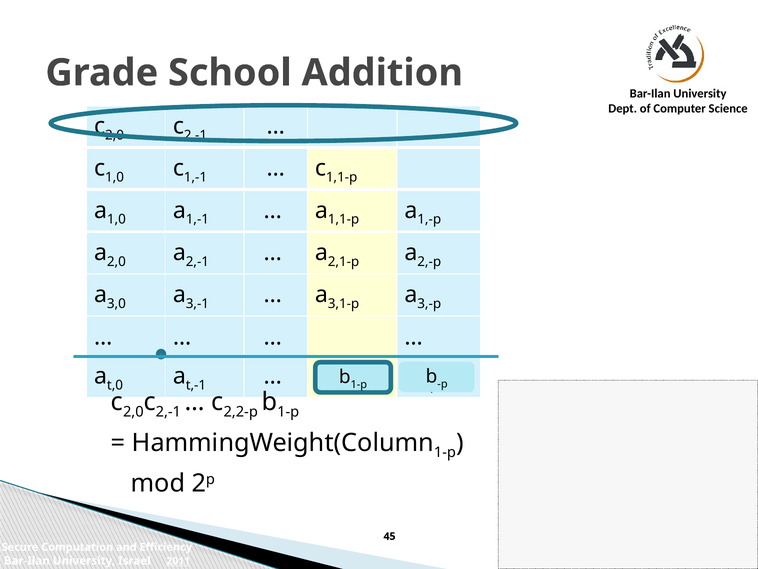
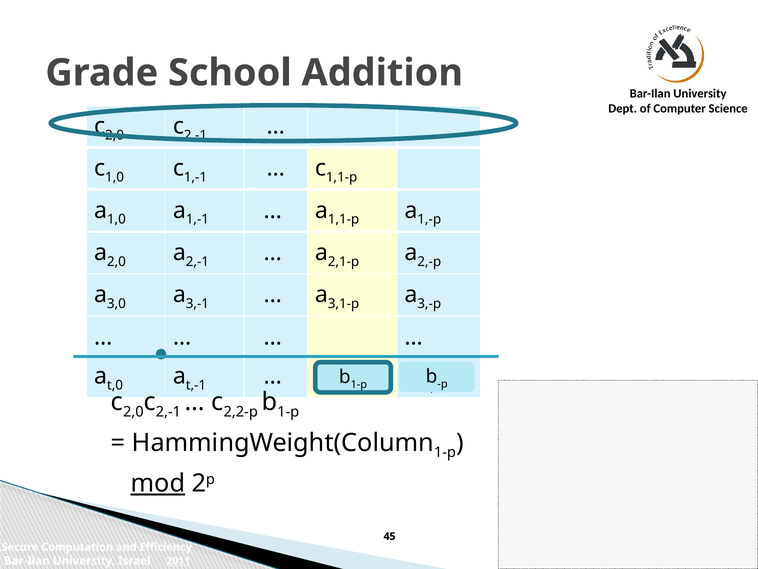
mod underline: none -> present
